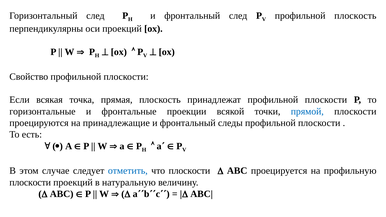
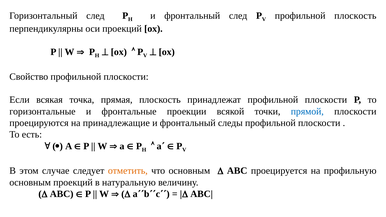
отметить colour: blue -> orange
что плоскости: плоскости -> основным
плоскости at (30, 182): плоскости -> основным
